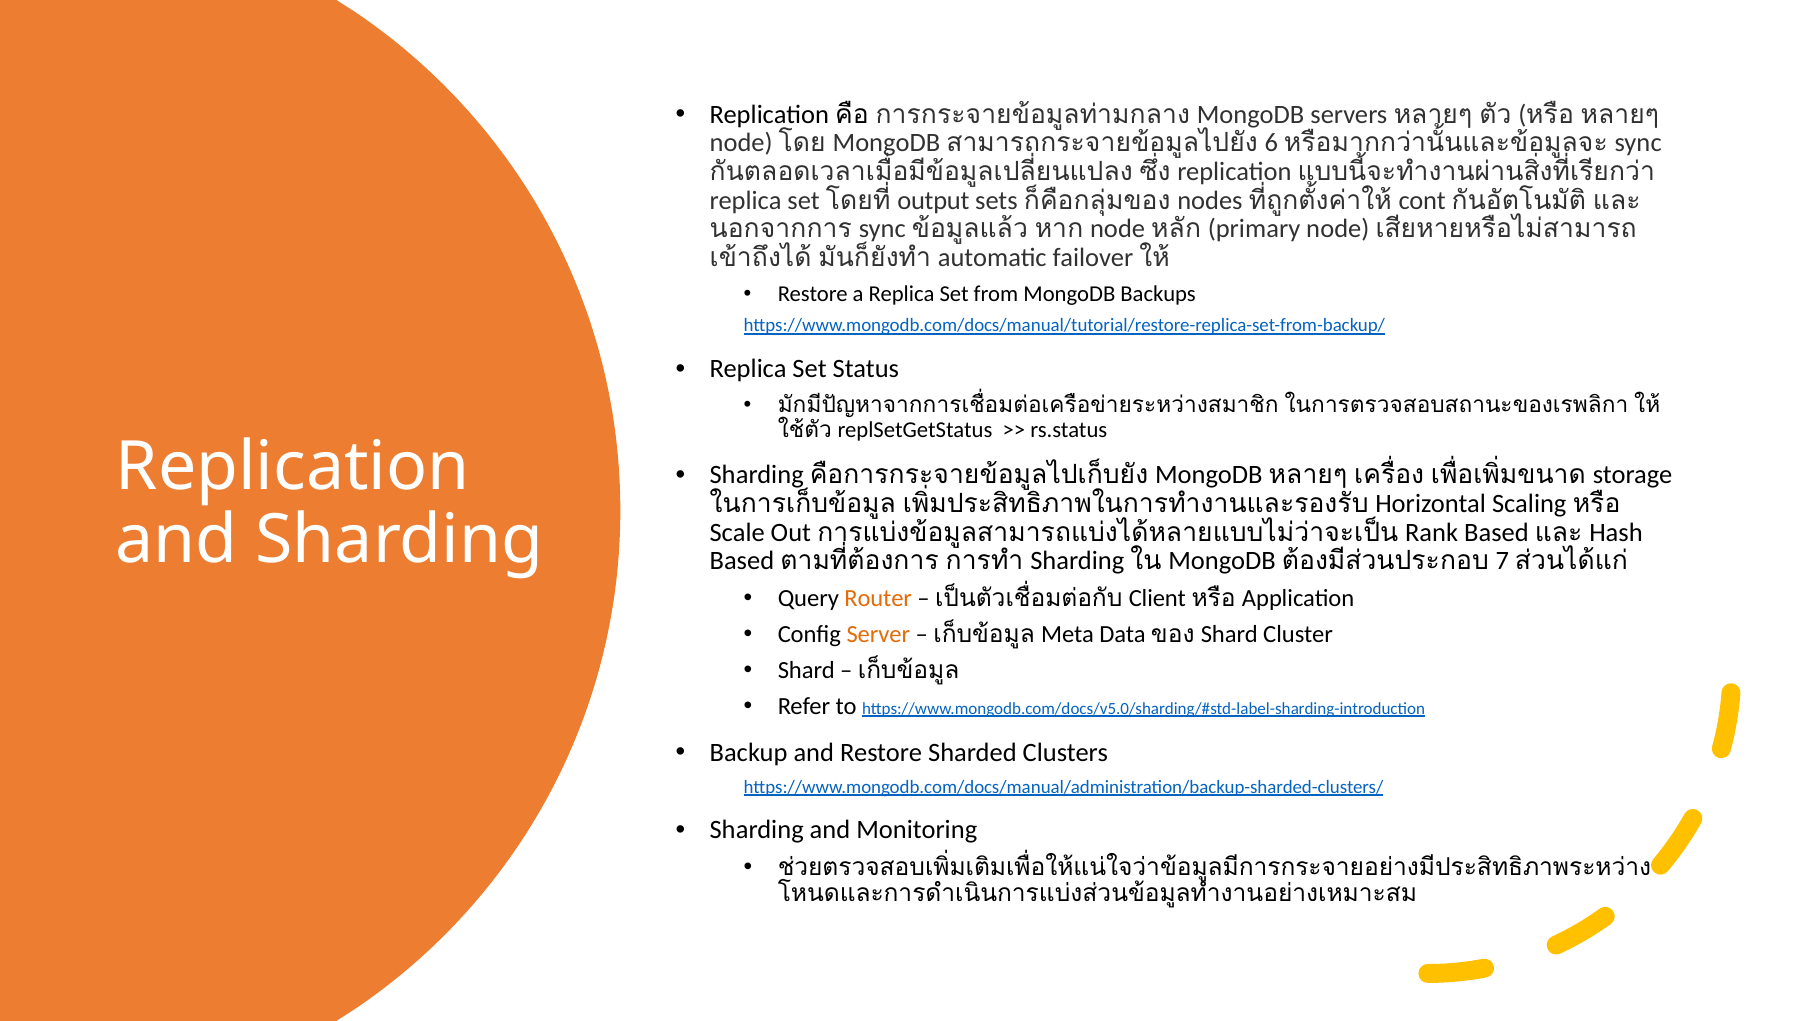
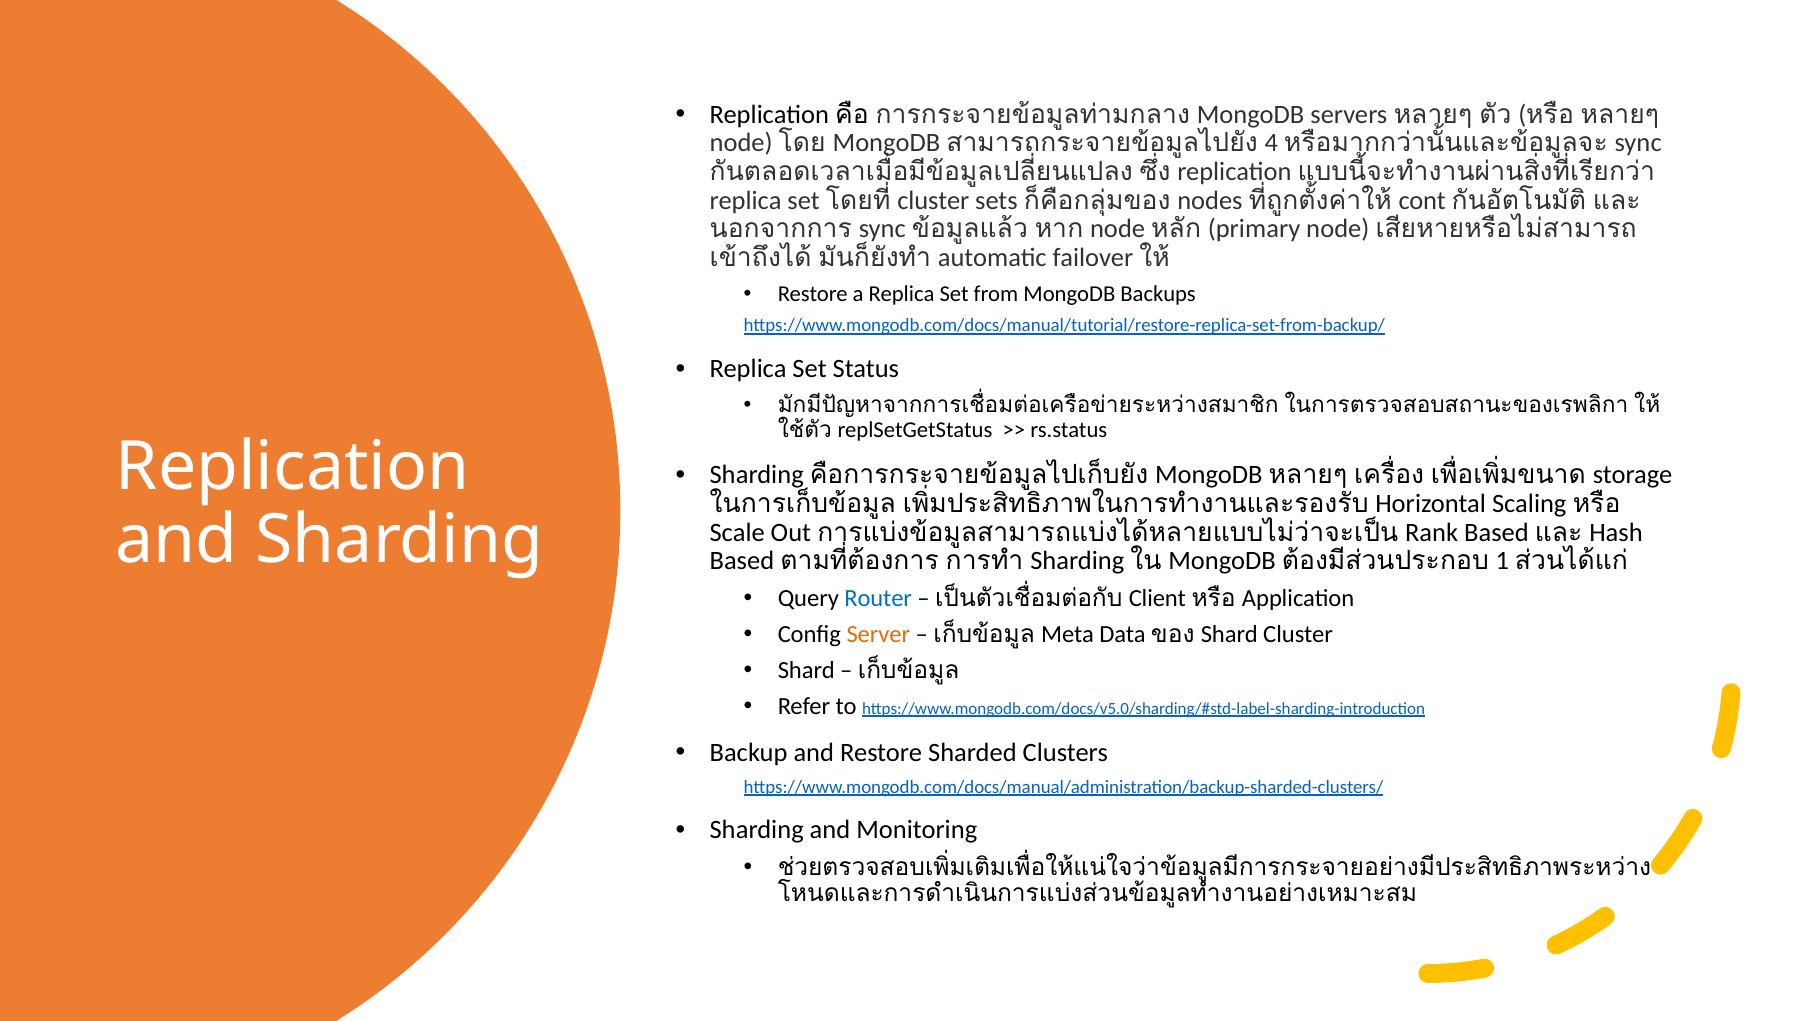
6: 6 -> 4
output at (933, 200): output -> cluster
7: 7 -> 1
Router colour: orange -> blue
